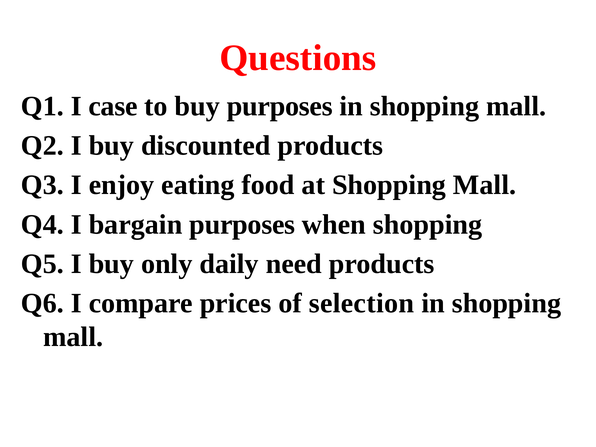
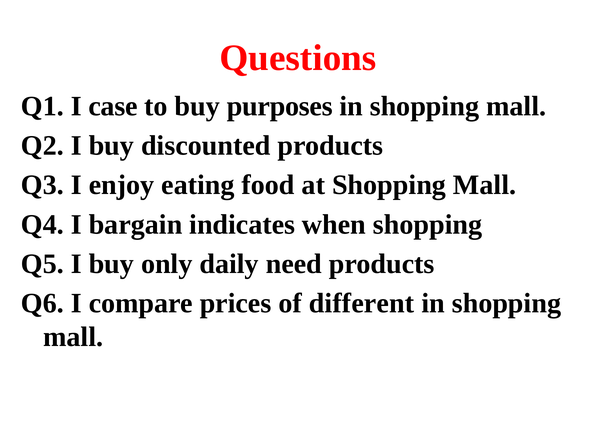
bargain purposes: purposes -> indicates
selection: selection -> different
